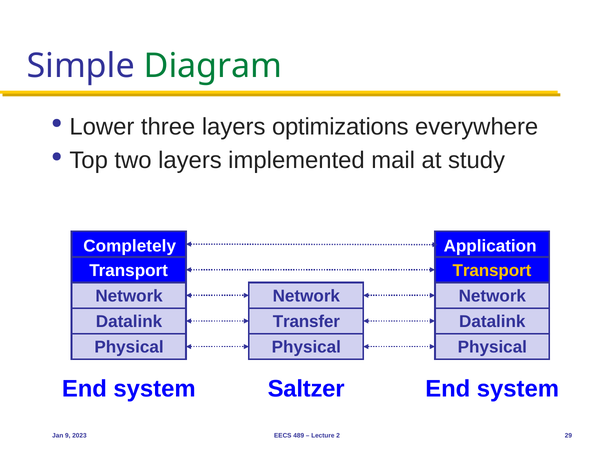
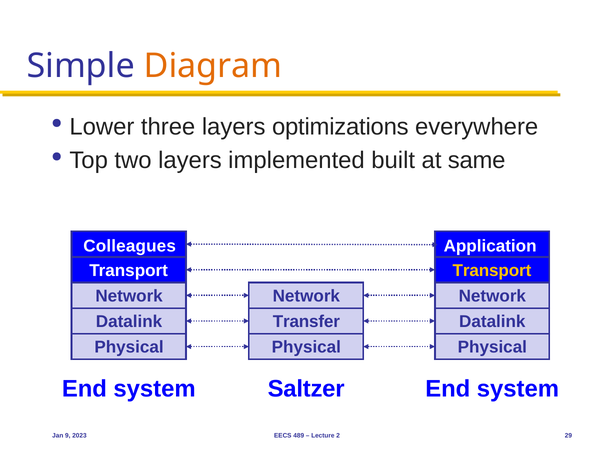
Diagram colour: green -> orange
mail: mail -> built
study: study -> same
Completely: Completely -> Colleagues
